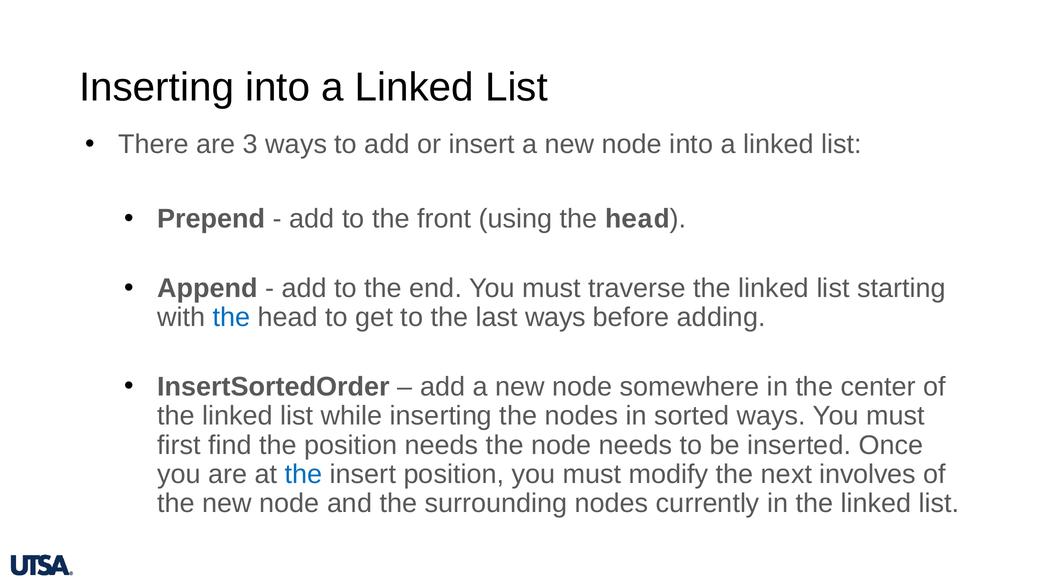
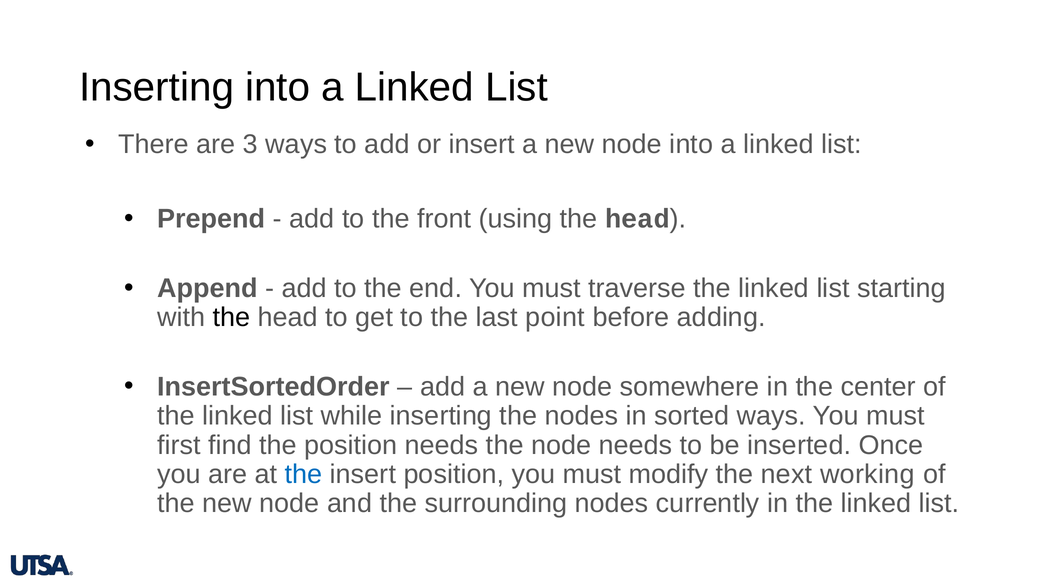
the at (231, 317) colour: blue -> black
last ways: ways -> point
involves: involves -> working
